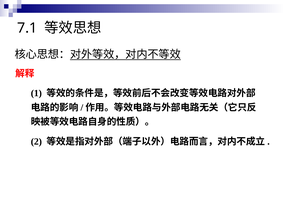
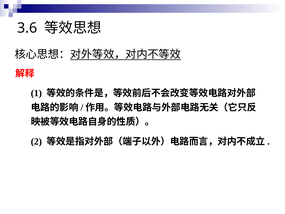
7.1: 7.1 -> 3.6
